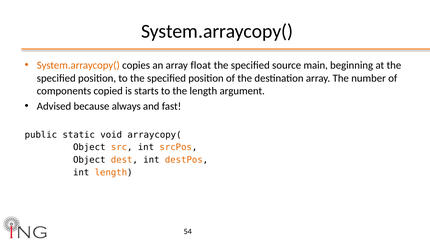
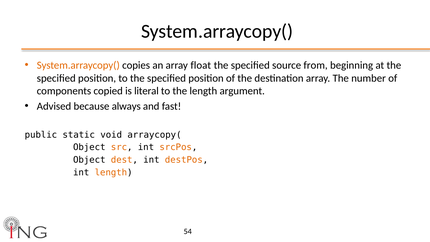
main: main -> from
starts: starts -> literal
